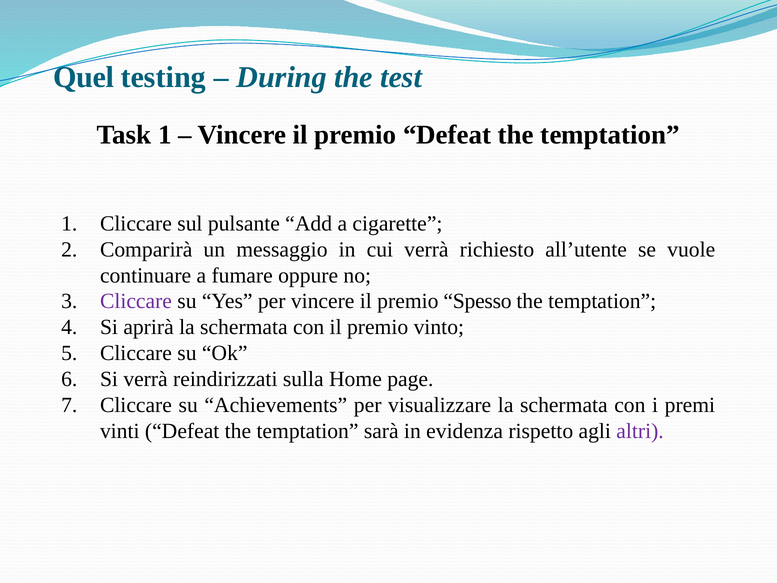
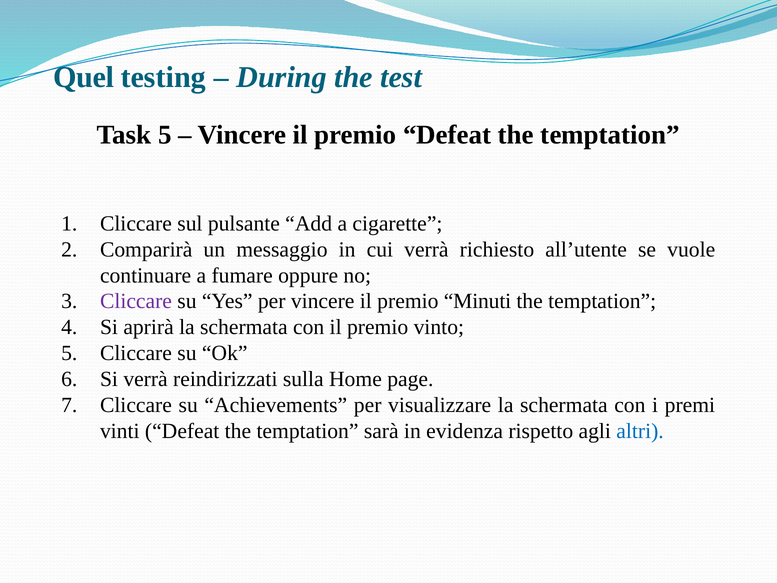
Task 1: 1 -> 5
Spesso: Spesso -> Minuti
altri colour: purple -> blue
